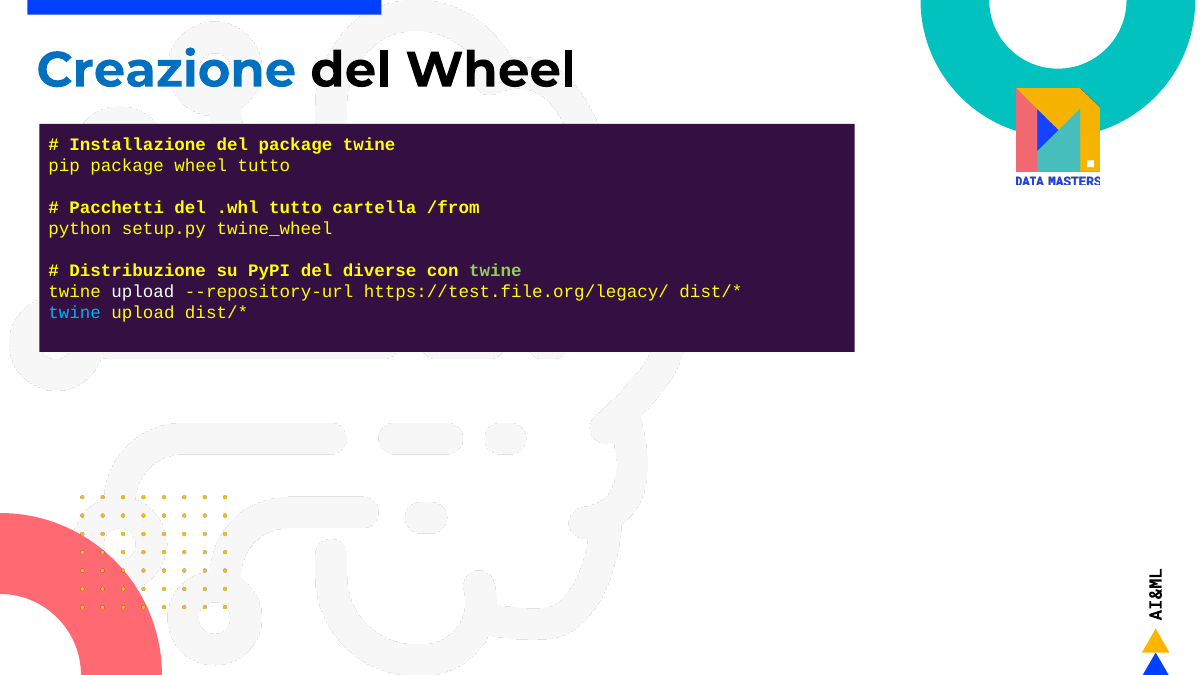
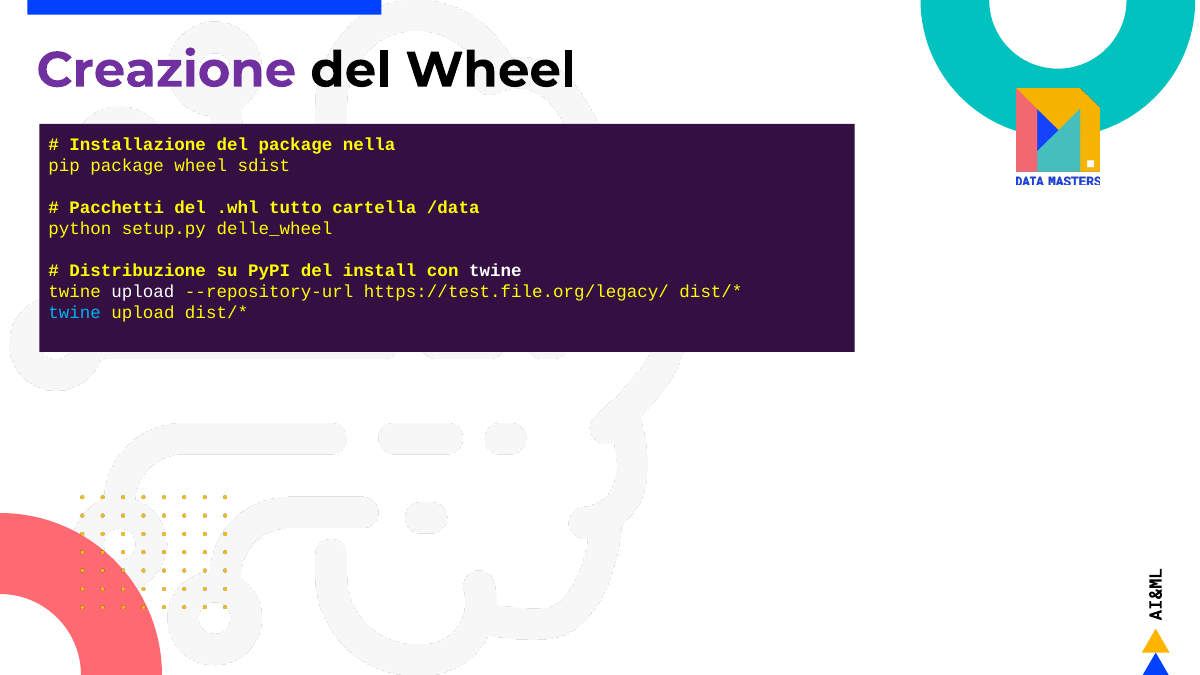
Creazione colour: blue -> purple
package twine: twine -> nella
wheel tutto: tutto -> sdist
/from: /from -> /data
twine_wheel: twine_wheel -> delle_wheel
diverse: diverse -> install
twine at (495, 271) colour: light green -> white
